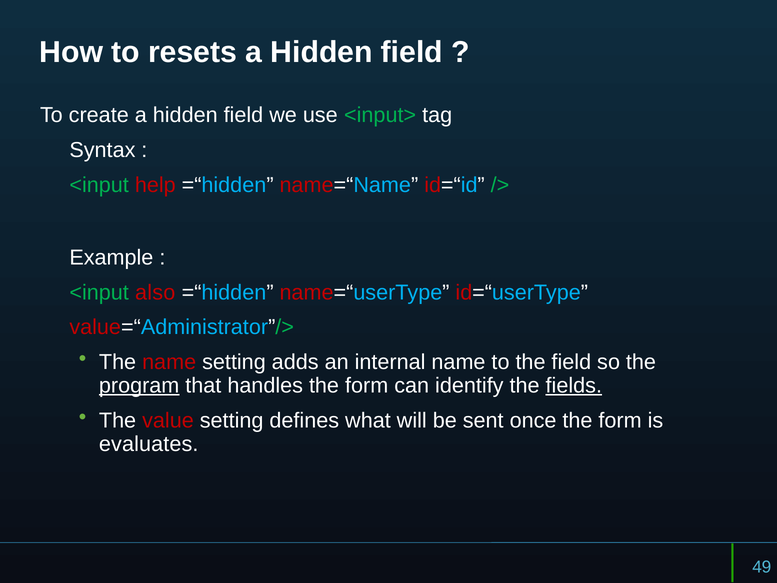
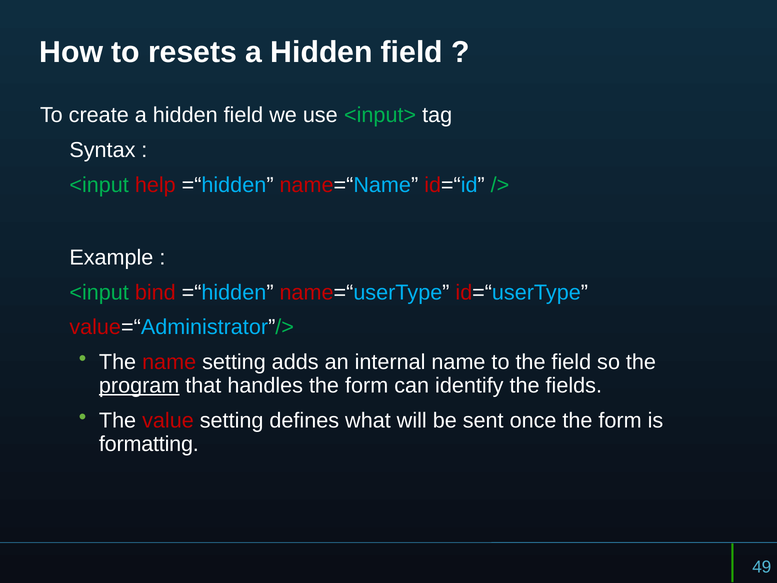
also: also -> bind
fields underline: present -> none
evaluates: evaluates -> formatting
